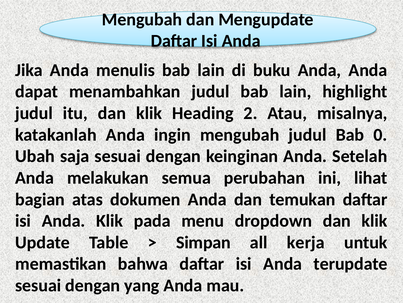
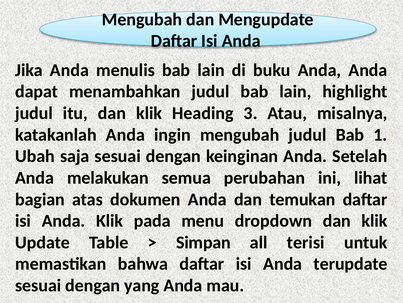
2: 2 -> 3
0: 0 -> 1
kerja: kerja -> terisi
